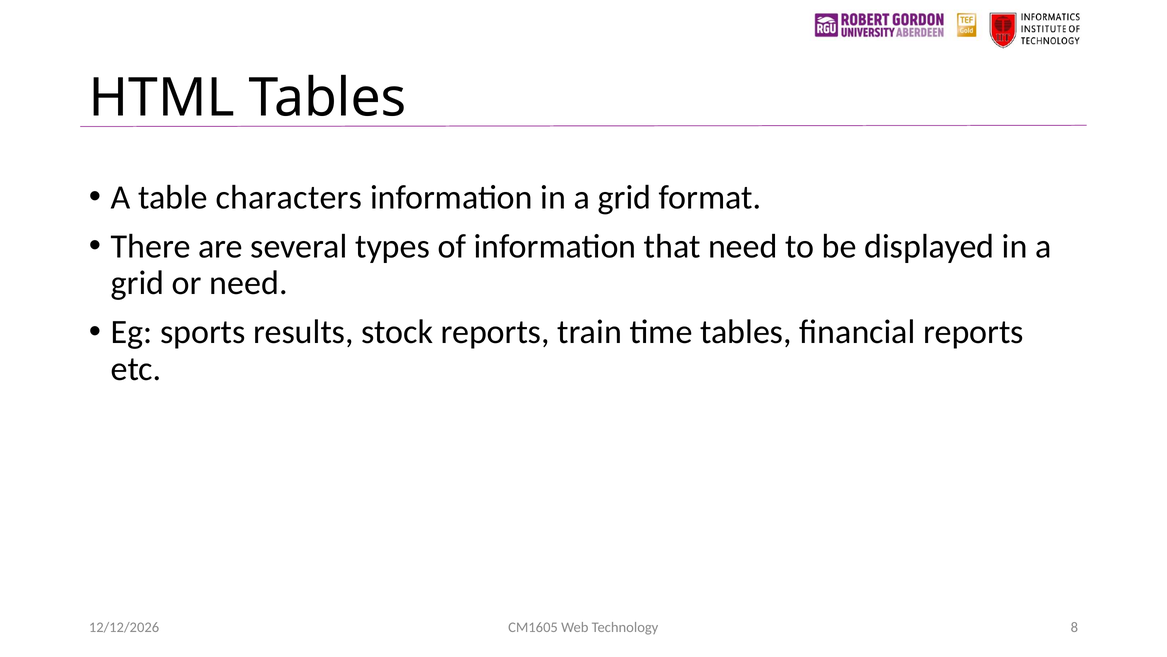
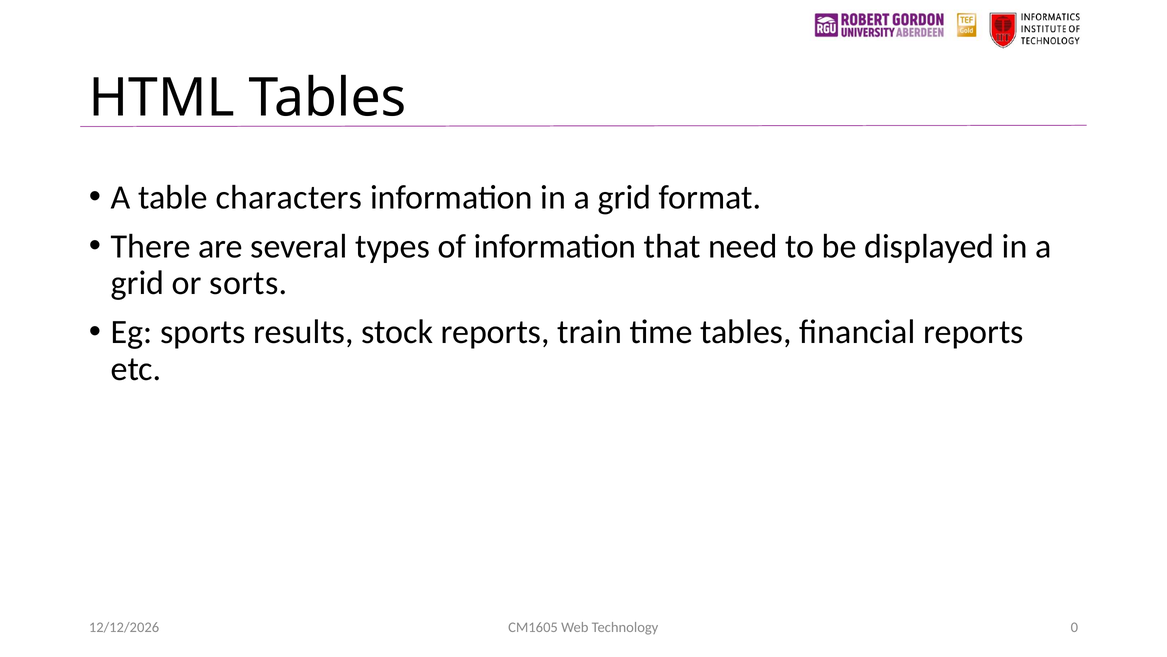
or need: need -> sorts
8: 8 -> 0
